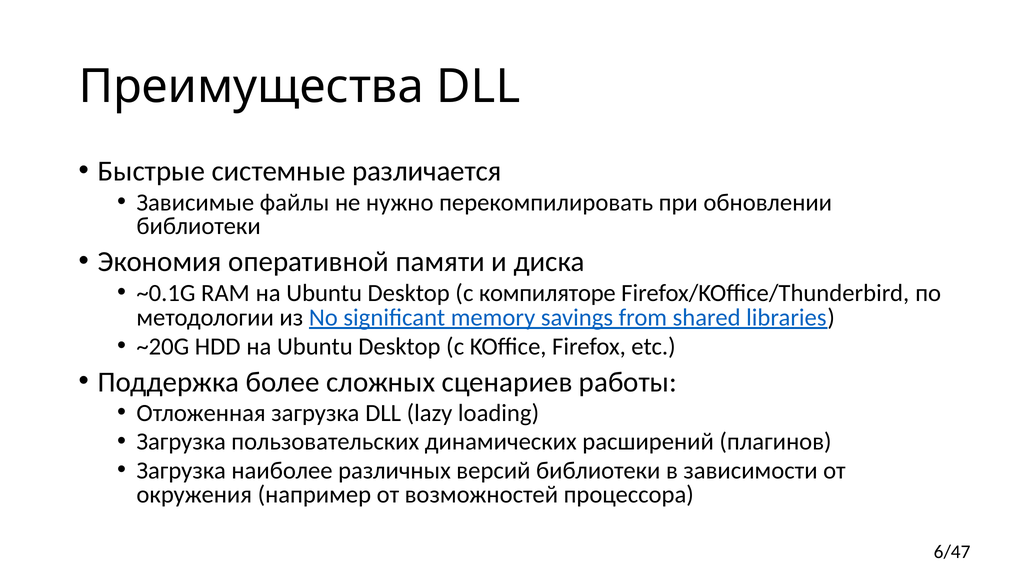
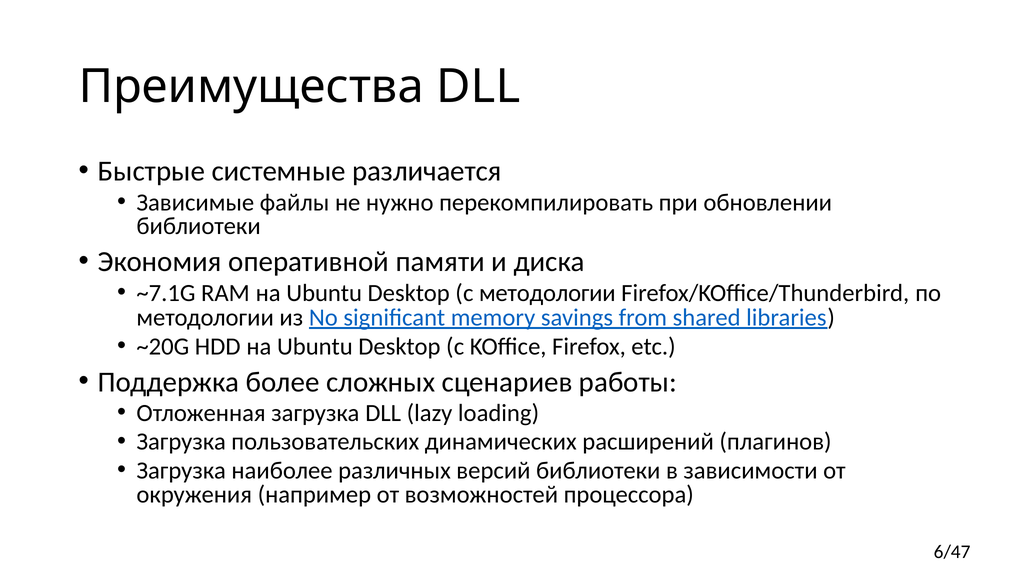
~0.1G: ~0.1G -> ~7.1G
с компиляторе: компиляторе -> методологии
